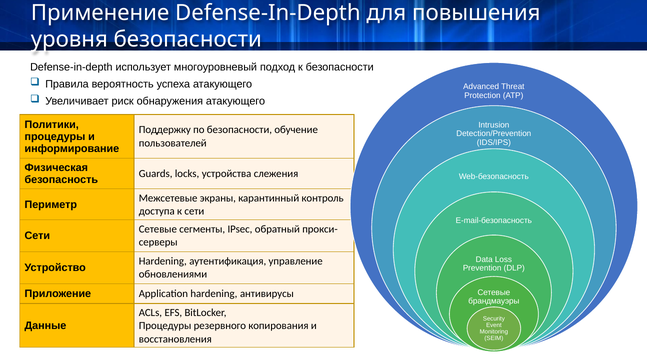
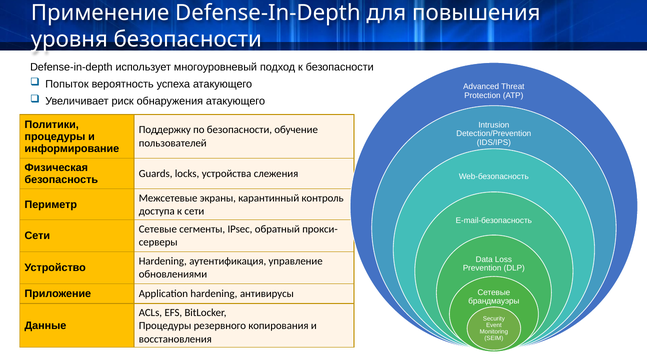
Правила: Правила -> Попыток
